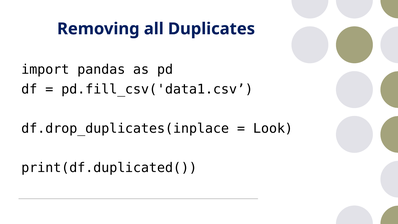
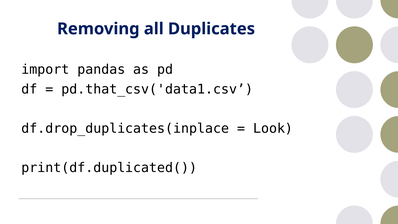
pd.fill_csv('data1.csv: pd.fill_csv('data1.csv -> pd.that_csv('data1.csv
